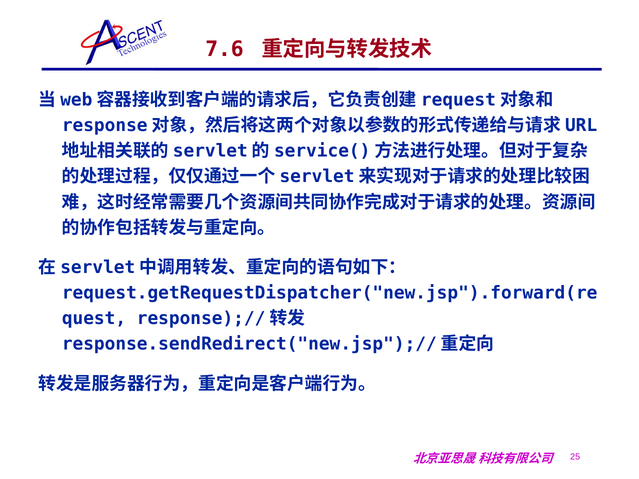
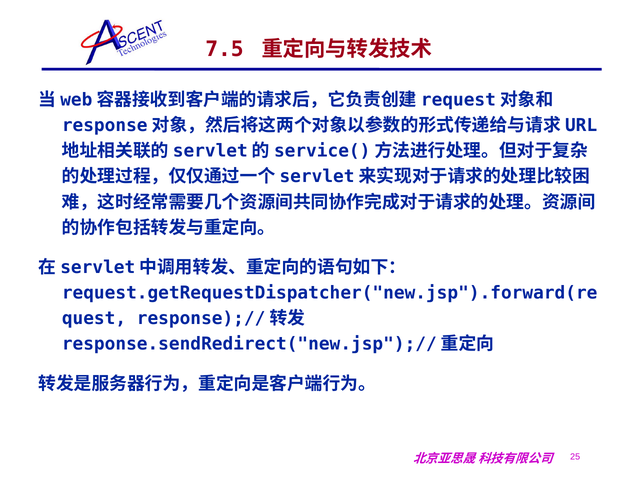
7.6: 7.6 -> 7.5
